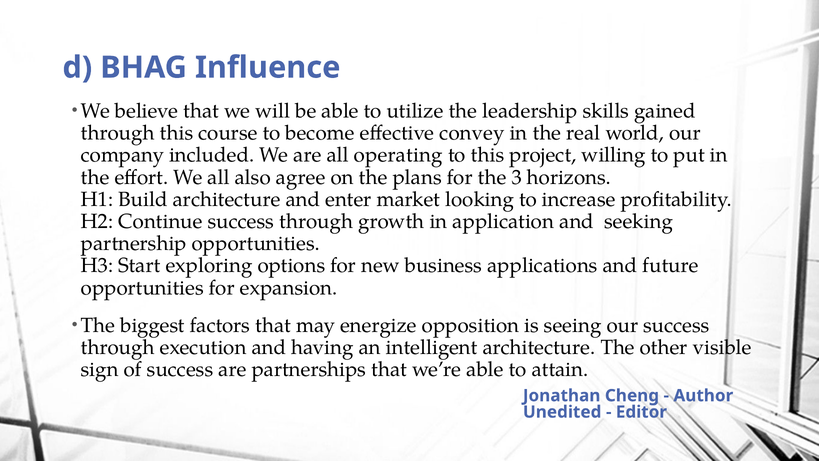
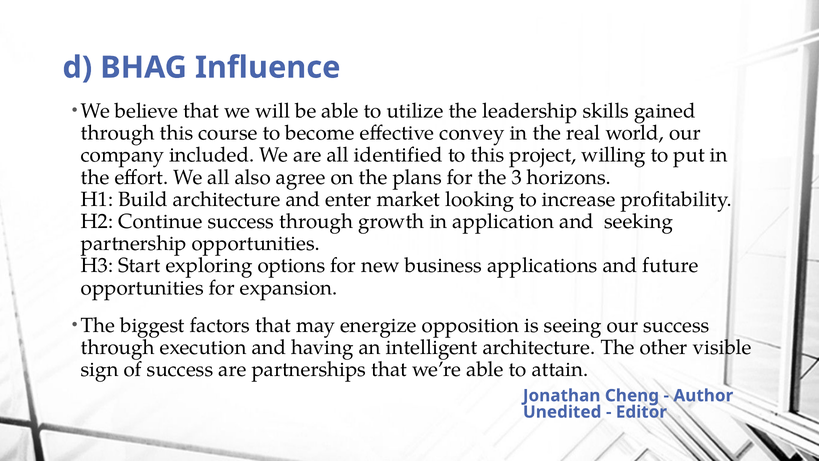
operating: operating -> identified
